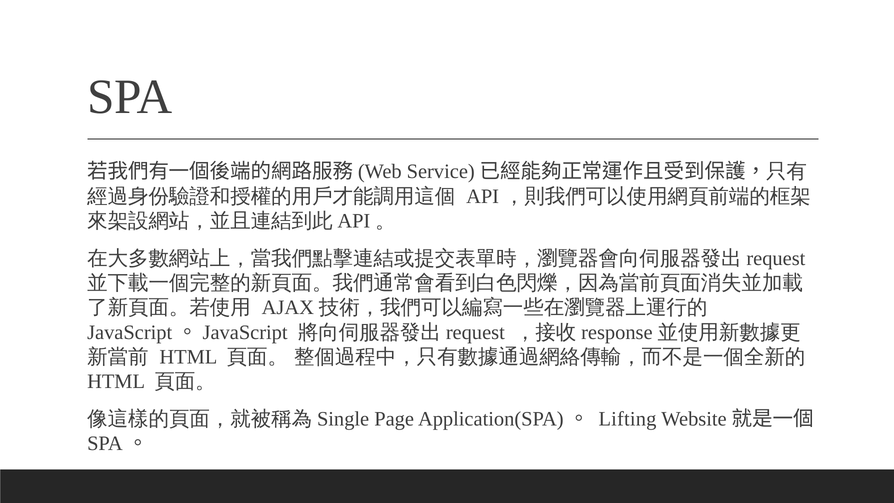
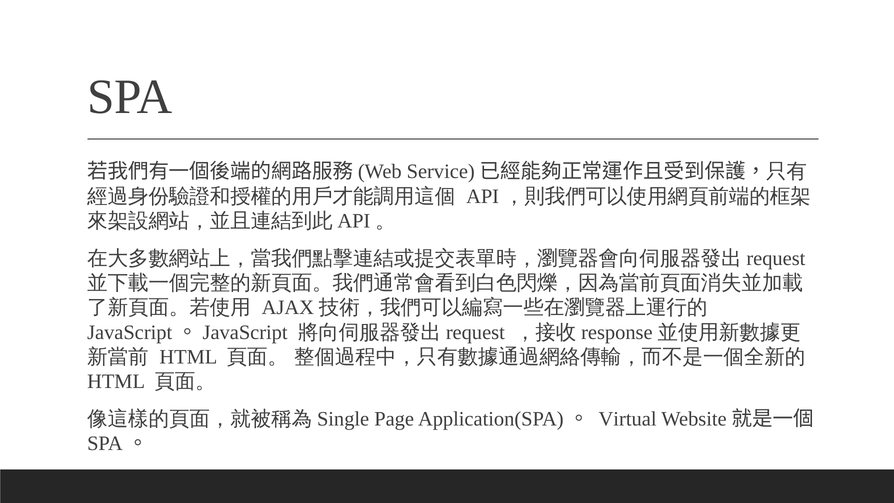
Lifting: Lifting -> Virtual
